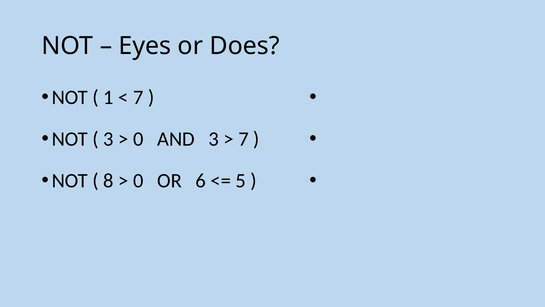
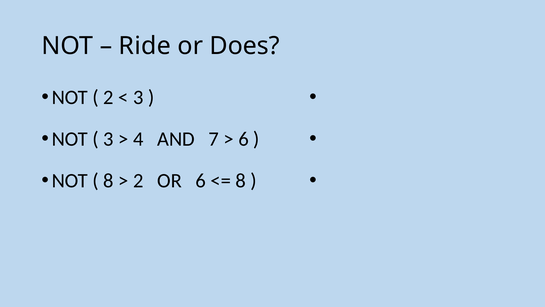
Eyes: Eyes -> Ride
1 at (108, 97): 1 -> 2
7 at (138, 97): 7 -> 3
0 at (138, 139): 0 -> 4
AND 3: 3 -> 7
7 at (244, 139): 7 -> 6
0 at (138, 180): 0 -> 2
5 at (241, 180): 5 -> 8
